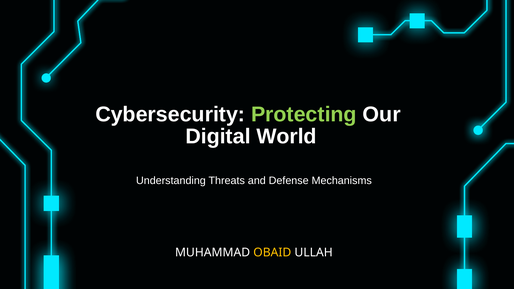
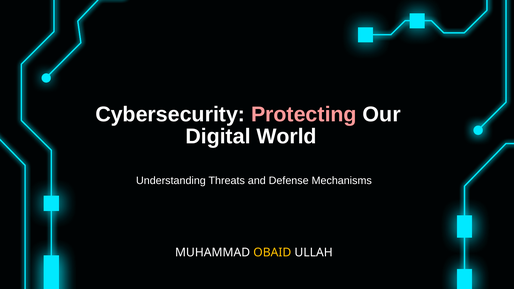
Protecting colour: light green -> pink
